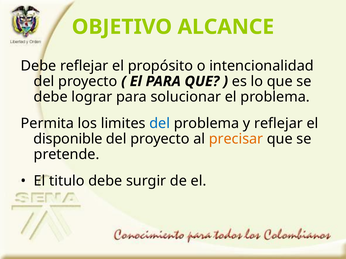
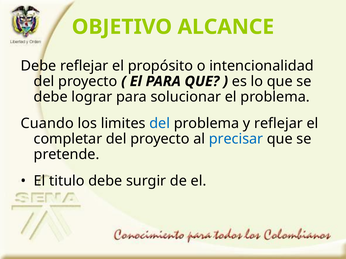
Permita: Permita -> Cuando
disponible: disponible -> completar
precisar colour: orange -> blue
